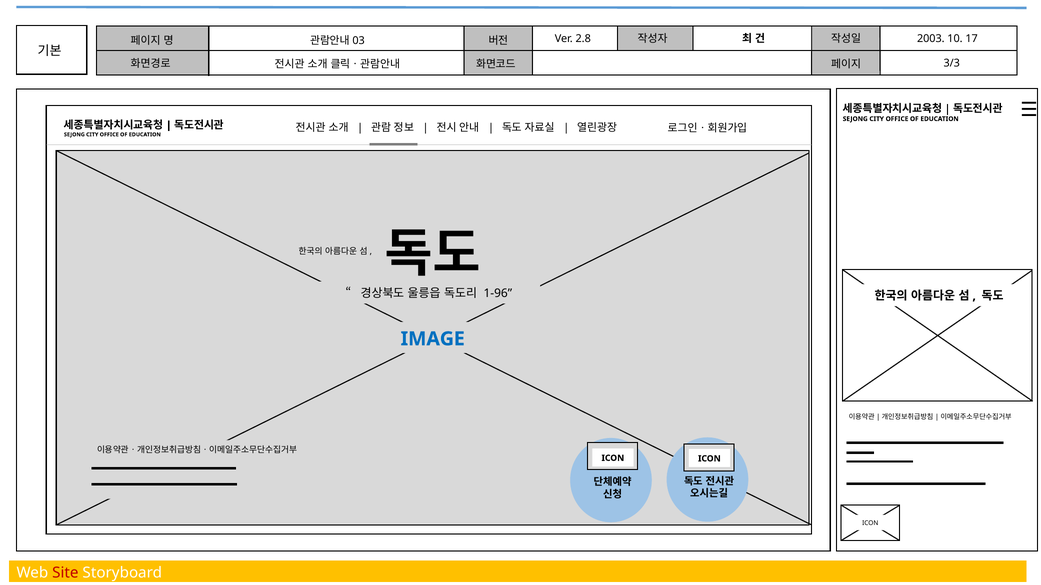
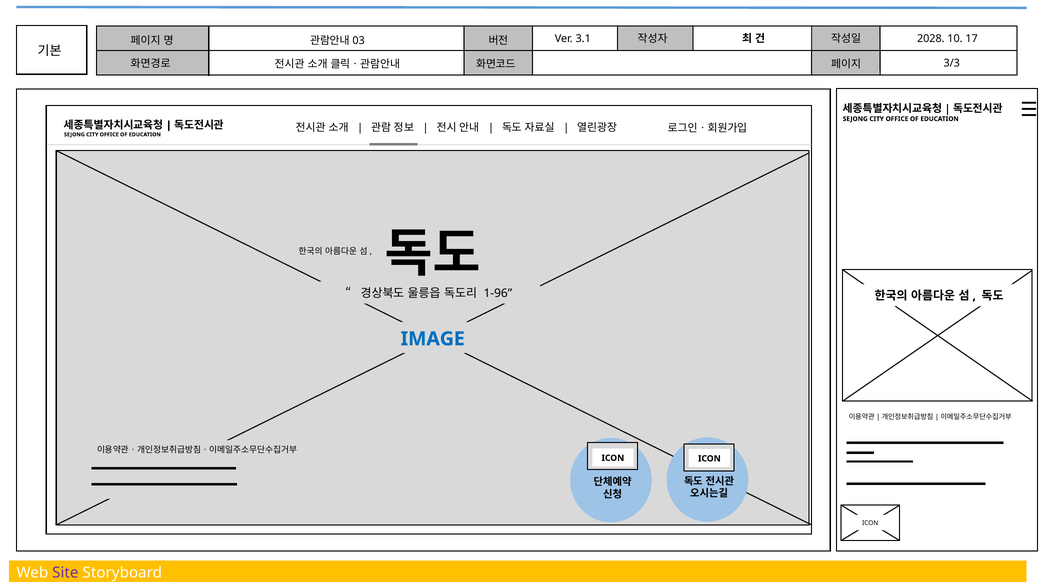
2.8: 2.8 -> 3.1
2003: 2003 -> 2028
Site colour: red -> purple
